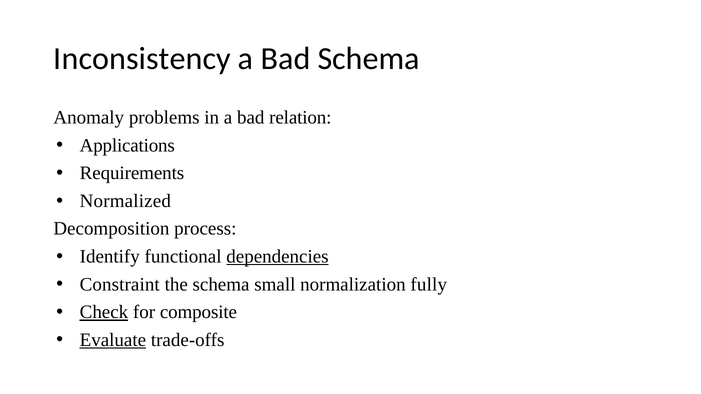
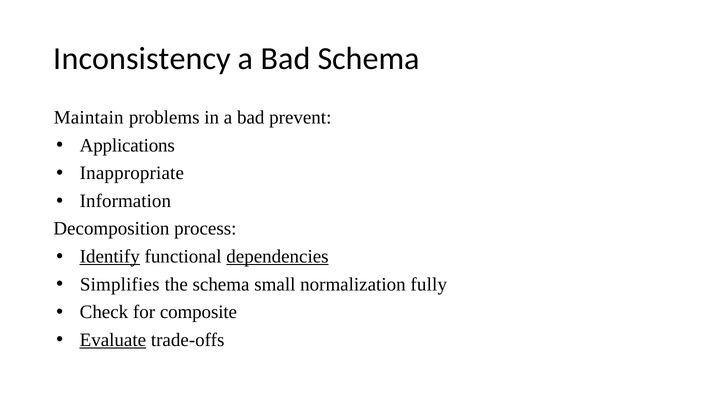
Anomaly: Anomaly -> Maintain
relation: relation -> prevent
Requirements: Requirements -> Inappropriate
Normalized: Normalized -> Information
Identify underline: none -> present
Constraint: Constraint -> Simplifies
Check underline: present -> none
